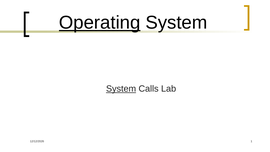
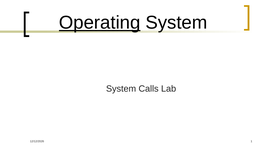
System at (121, 89) underline: present -> none
